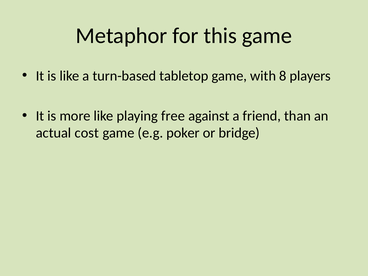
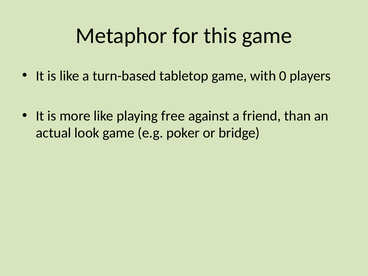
8: 8 -> 0
cost: cost -> look
